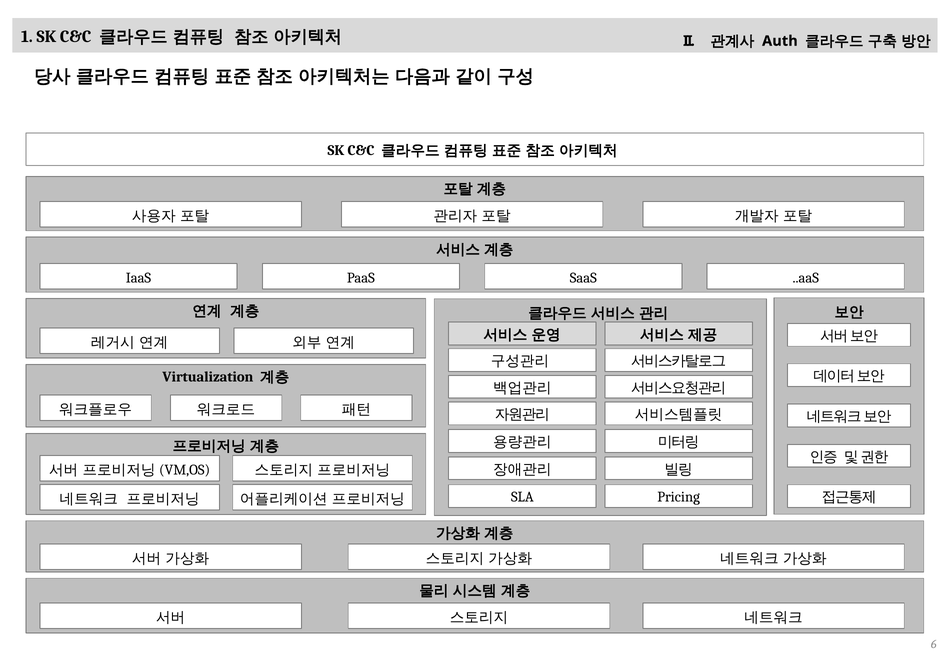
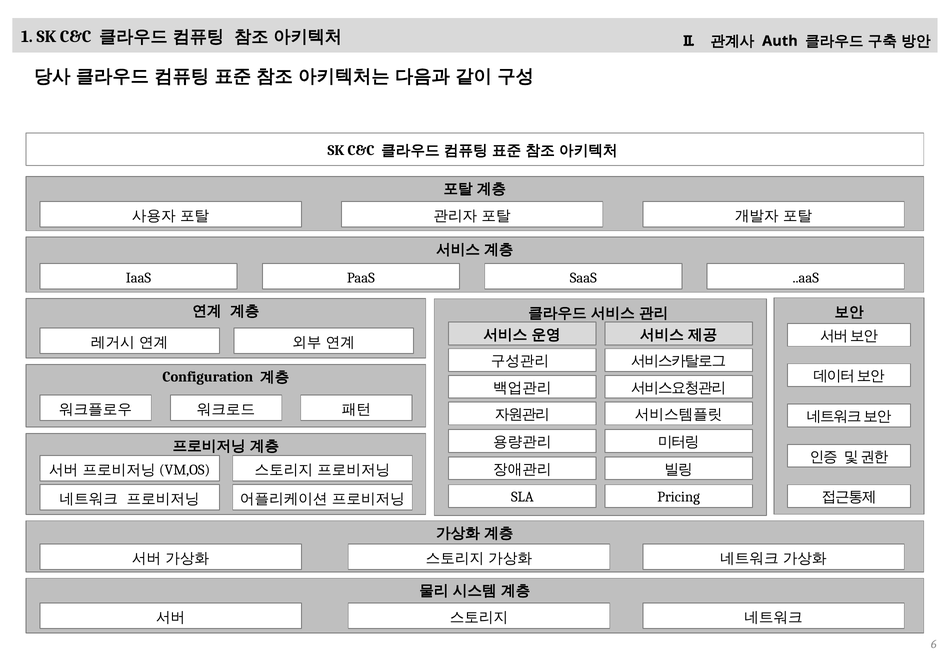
Virtualization: Virtualization -> Configuration
